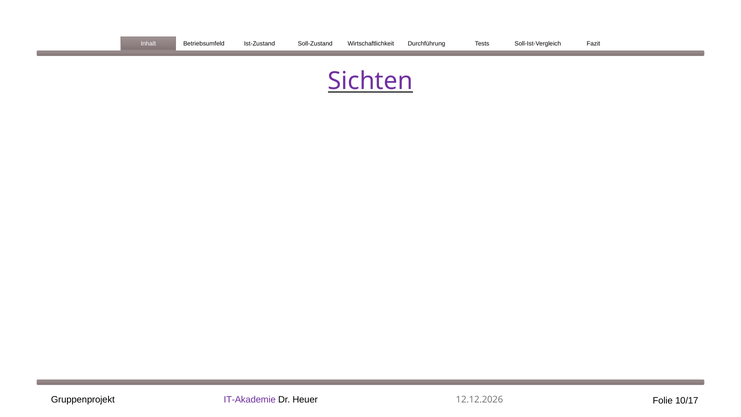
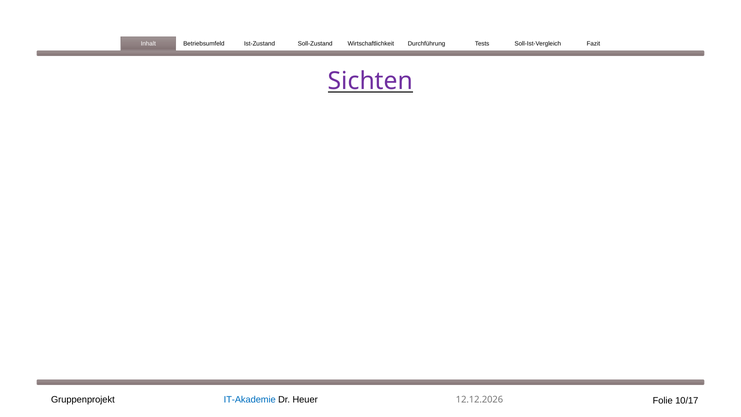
IT-Akademie colour: purple -> blue
